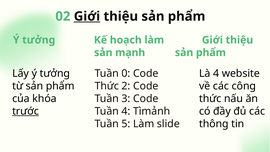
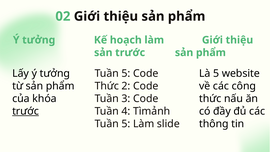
Giới at (87, 16) underline: present -> none
sản mạnh: mạnh -> trước
0 at (126, 73): 0 -> 5
Là 4: 4 -> 5
